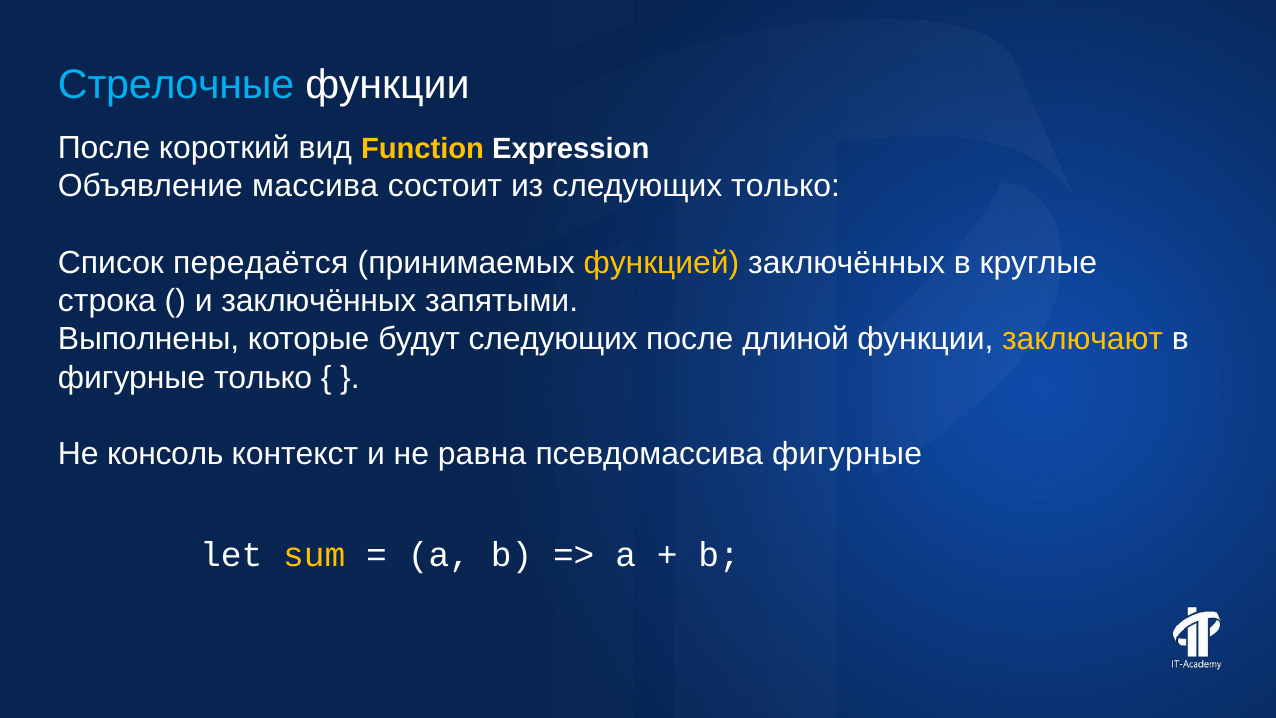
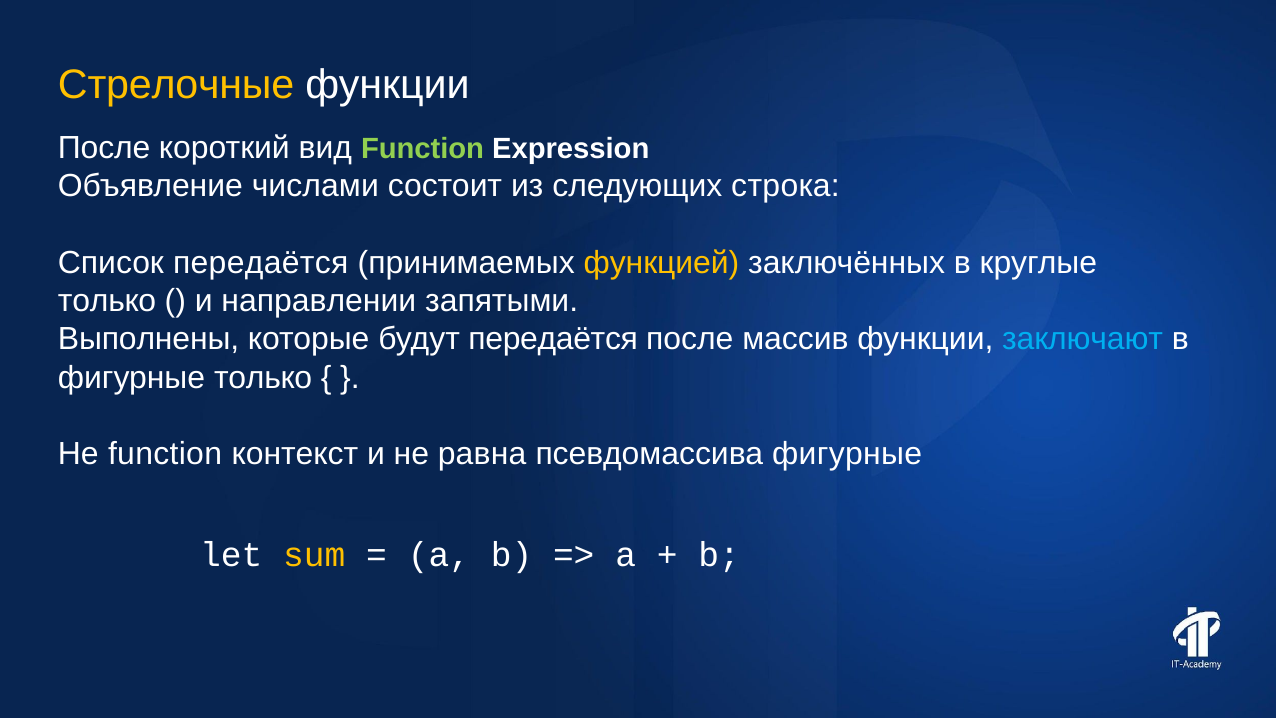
Стрелочные colour: light blue -> yellow
Function at (423, 149) colour: yellow -> light green
массива: массива -> числами
следующих только: только -> строка
строка at (107, 301): строка -> только
и заключённых: заключённых -> направлении
будут следующих: следующих -> передаётся
длиной: длиной -> массив
заключают colour: yellow -> light blue
Не консоль: консоль -> function
